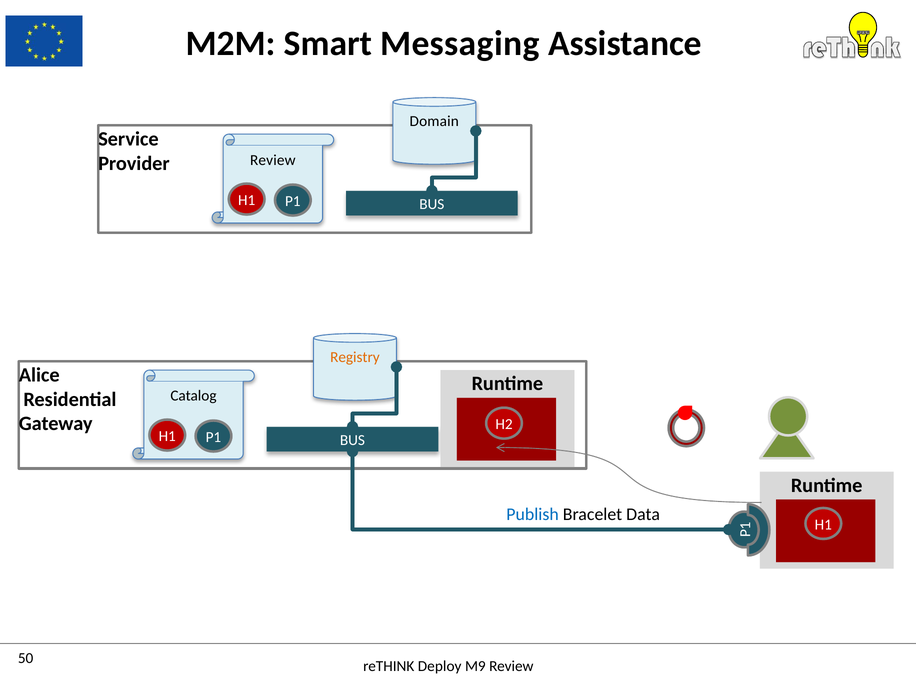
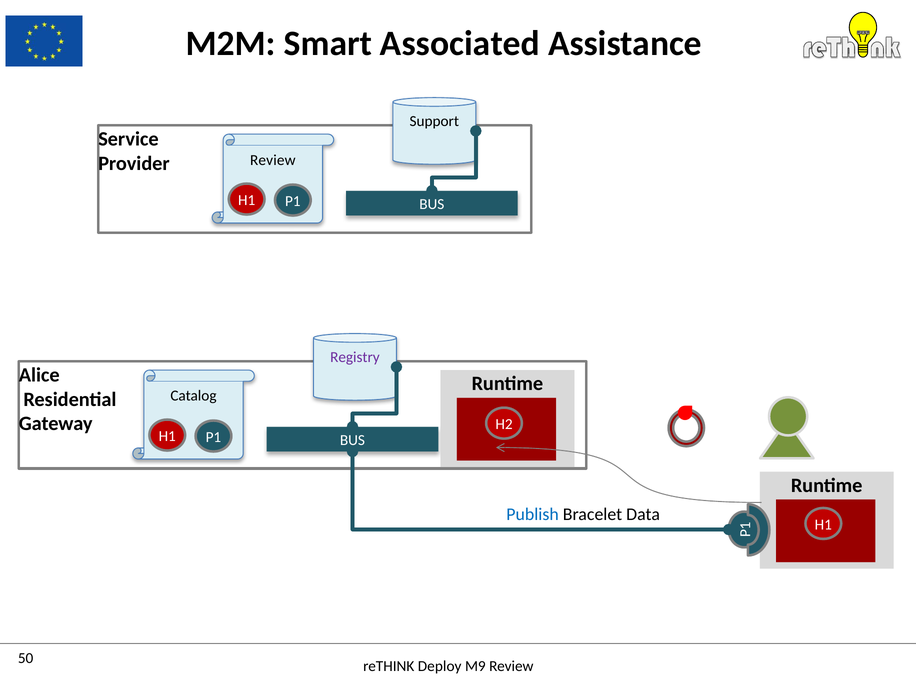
Messaging: Messaging -> Associated
Domain: Domain -> Support
Registry colour: orange -> purple
